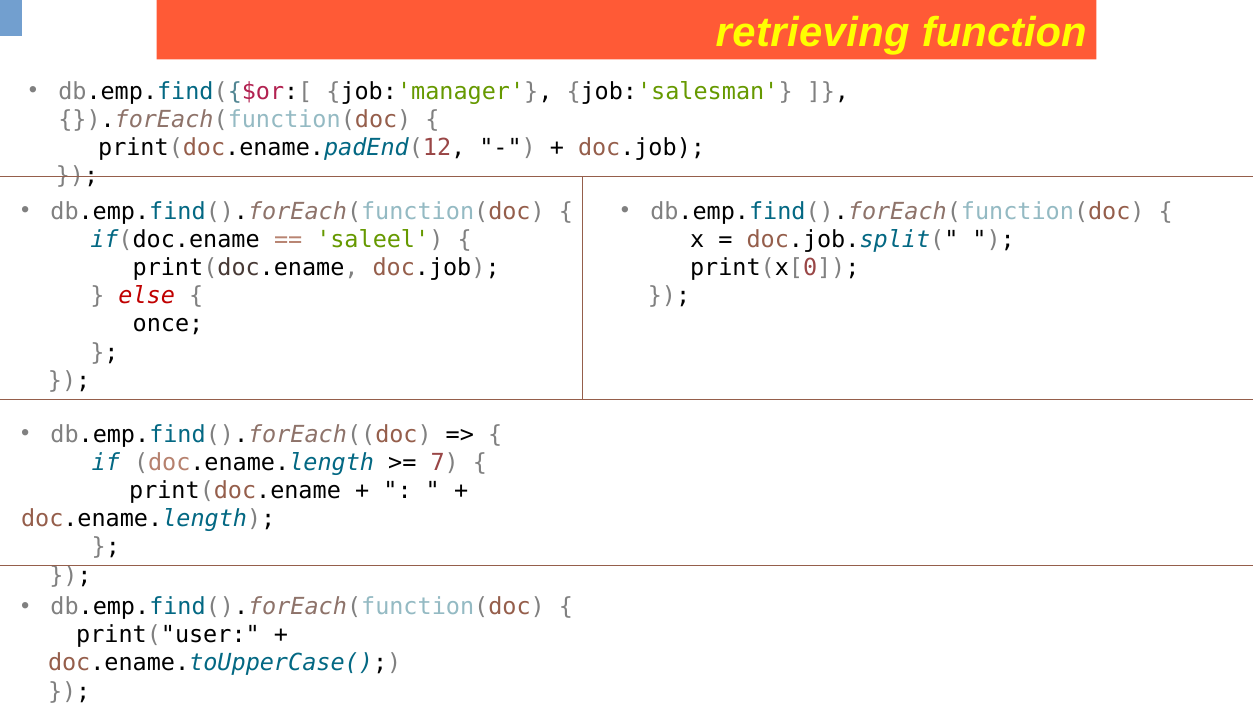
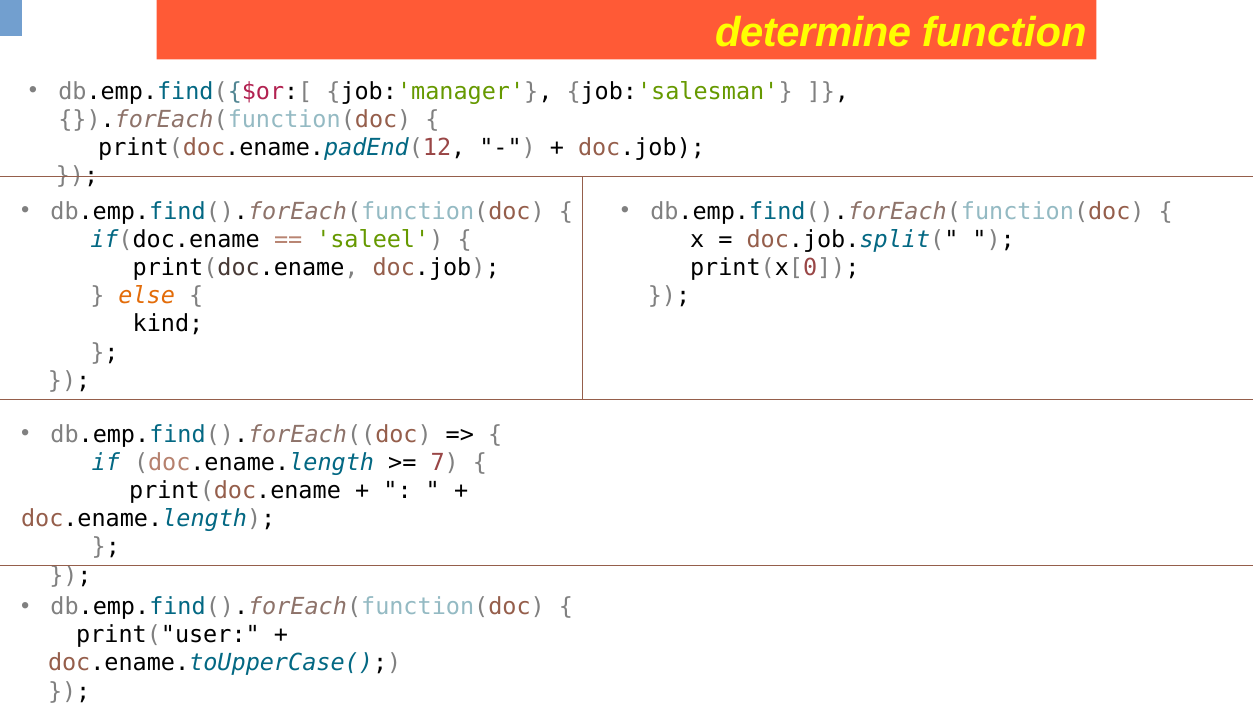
retrieving: retrieving -> determine
else colour: red -> orange
once: once -> kind
